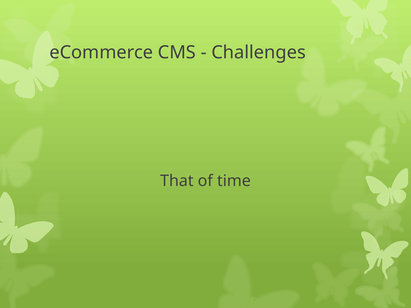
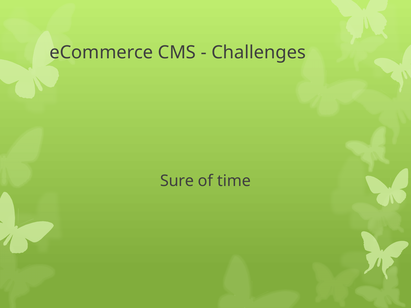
That: That -> Sure
